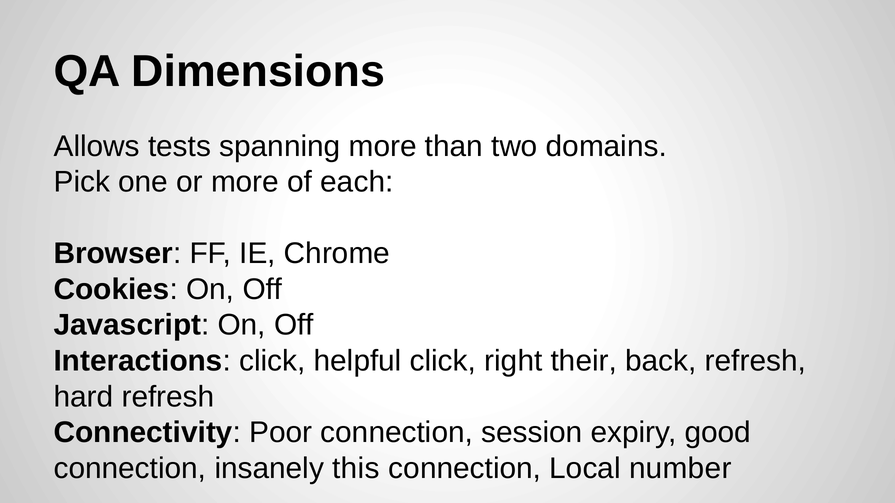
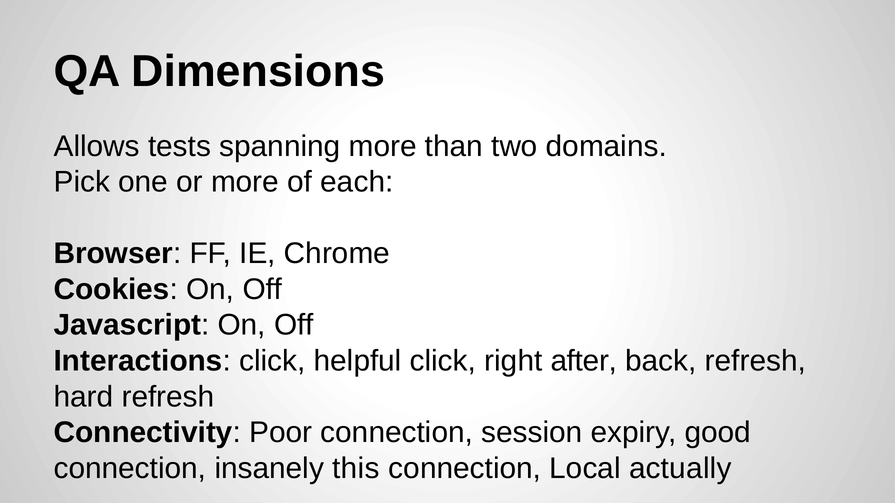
their: their -> after
number: number -> actually
